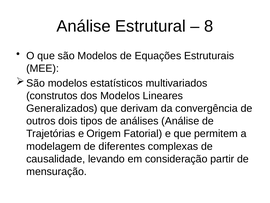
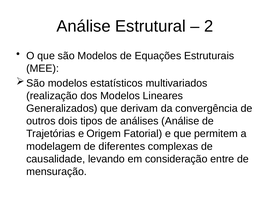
8: 8 -> 2
construtos: construtos -> realização
partir: partir -> entre
